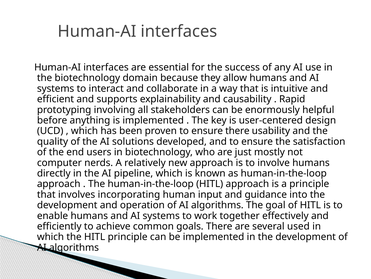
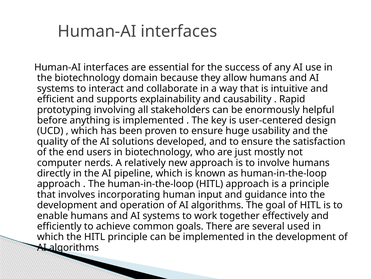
ensure there: there -> huge
